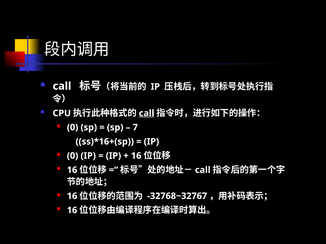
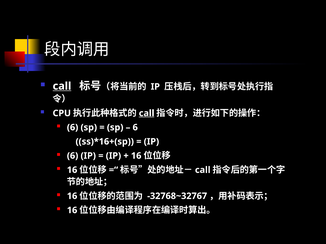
call at (62, 86) underline: none -> present
0 at (73, 128): 0 -> 6
7 at (135, 128): 7 -> 6
0 at (73, 156): 0 -> 6
